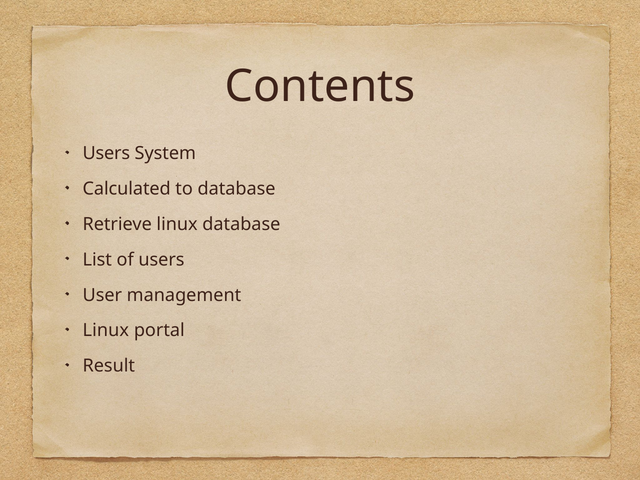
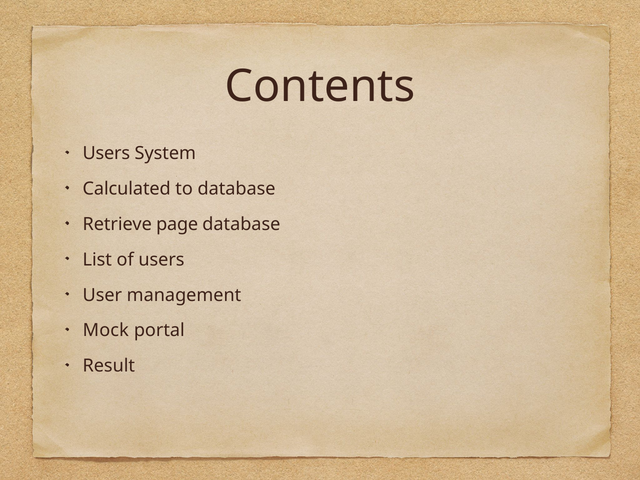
Retrieve linux: linux -> page
Linux at (106, 331): Linux -> Mock
